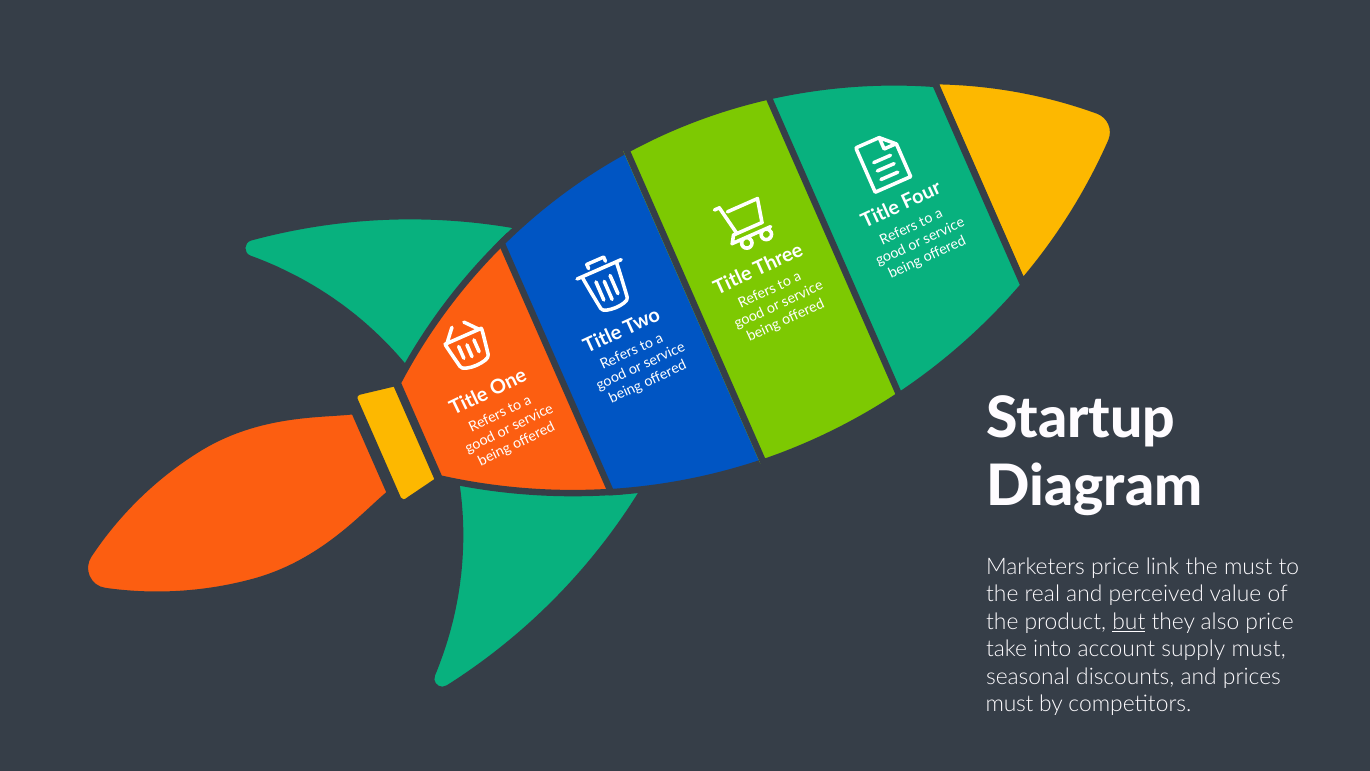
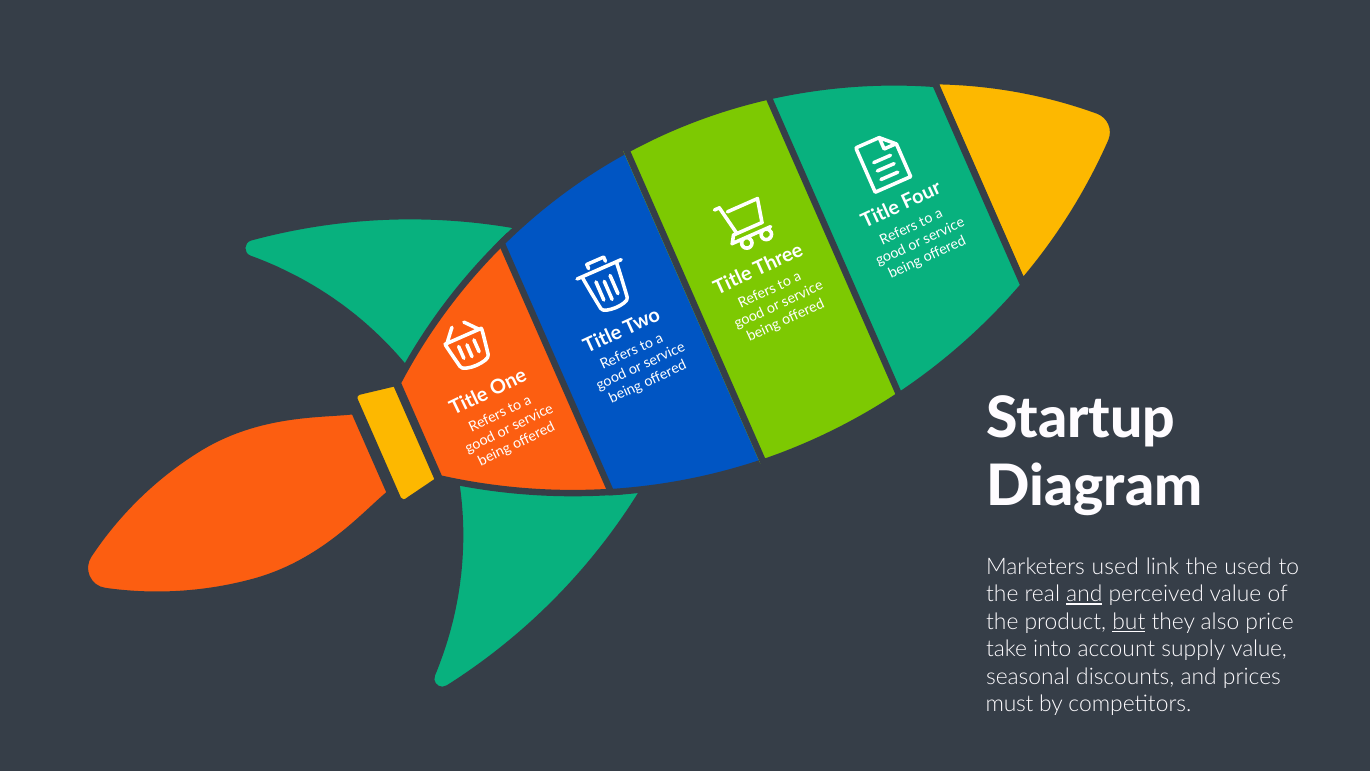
Marketers price: price -> used
the must: must -> used
and at (1084, 594) underline: none -> present
supply must: must -> value
